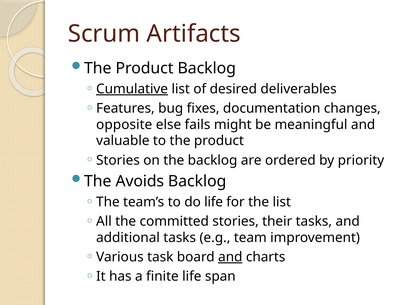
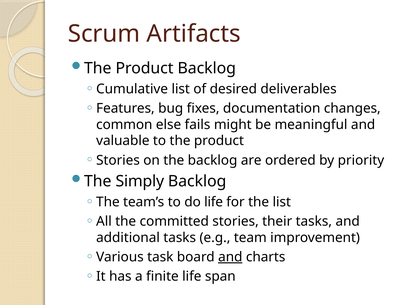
Cumulative underline: present -> none
opposite: opposite -> common
Avoids: Avoids -> Simply
